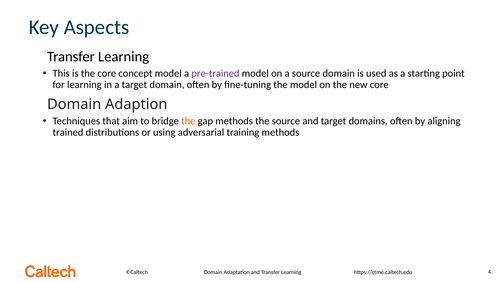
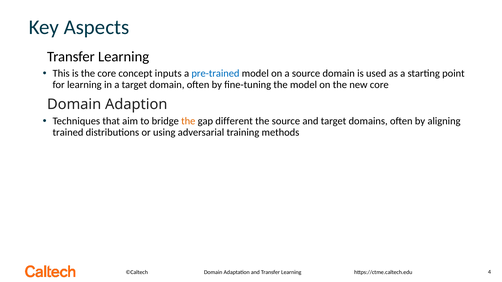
concept model: model -> inputs
pre-trained colour: purple -> blue
gap methods: methods -> different
